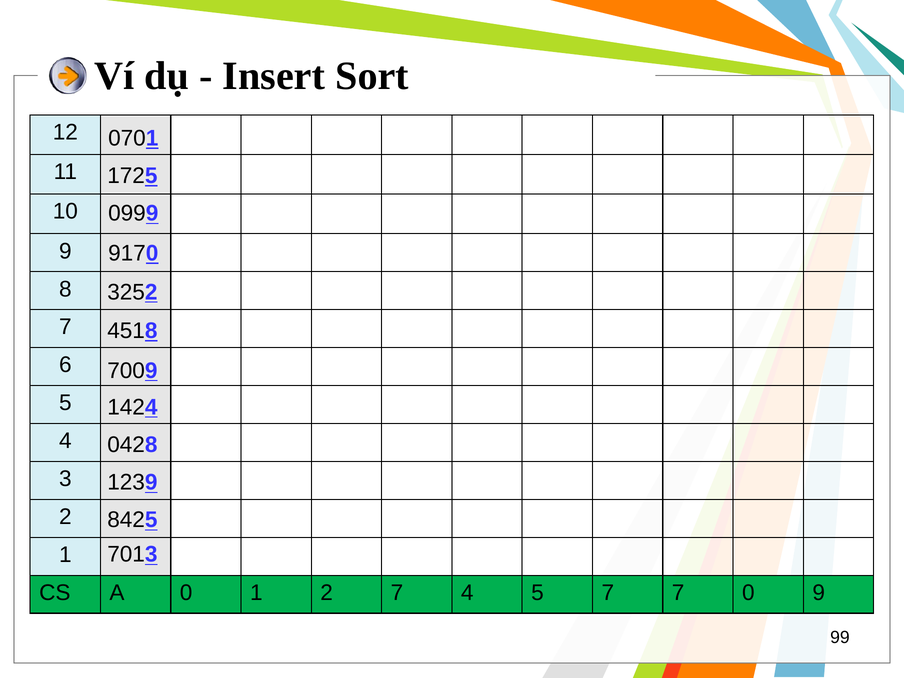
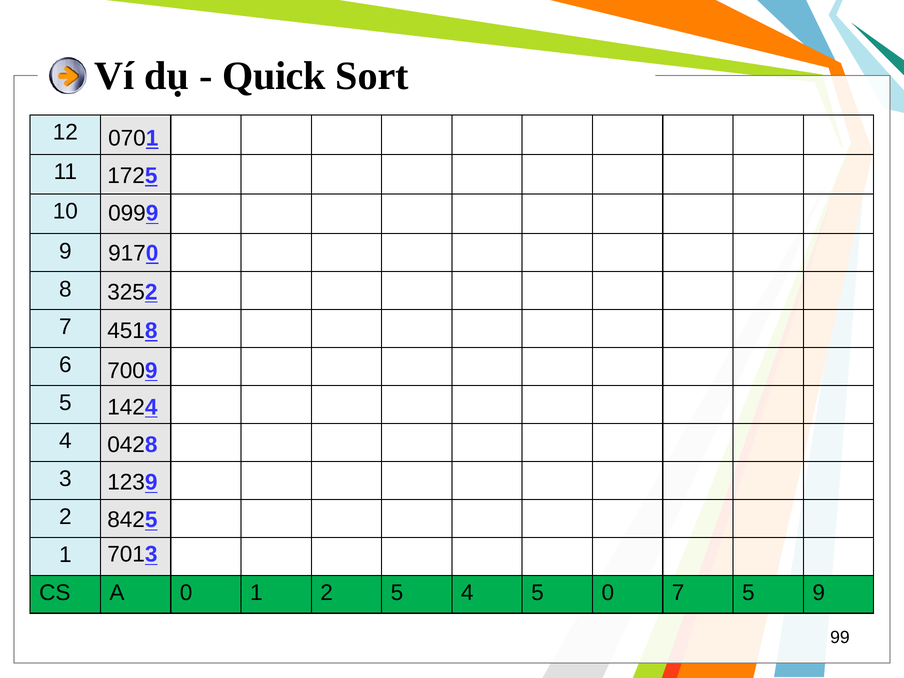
Insert: Insert -> Quick
2 7: 7 -> 5
5 7: 7 -> 0
7 0: 0 -> 5
